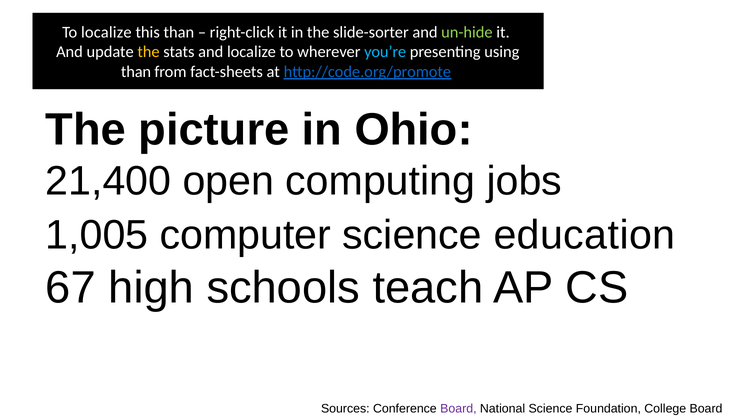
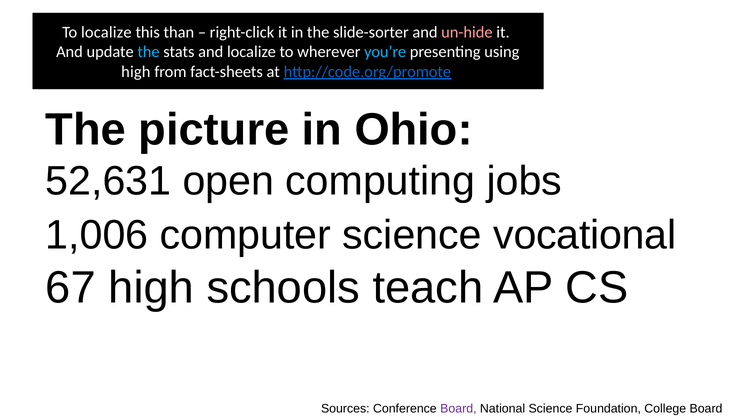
un-hide colour: light green -> pink
the at (149, 52) colour: yellow -> light blue
than at (136, 72): than -> high
21,400: 21,400 -> 52,631
1,005: 1,005 -> 1,006
education: education -> vocational
